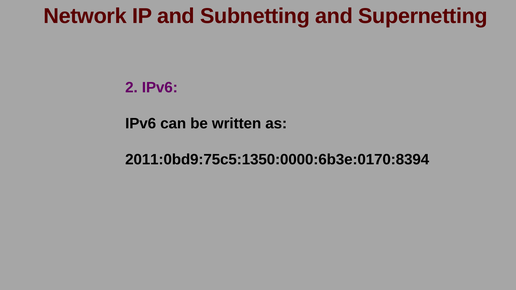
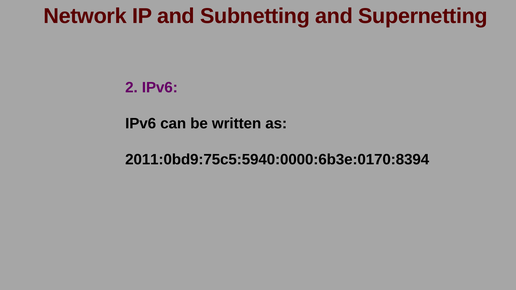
2011:0bd9:75c5:1350:0000:6b3e:0170:8394: 2011:0bd9:75c5:1350:0000:6b3e:0170:8394 -> 2011:0bd9:75c5:5940:0000:6b3e:0170:8394
